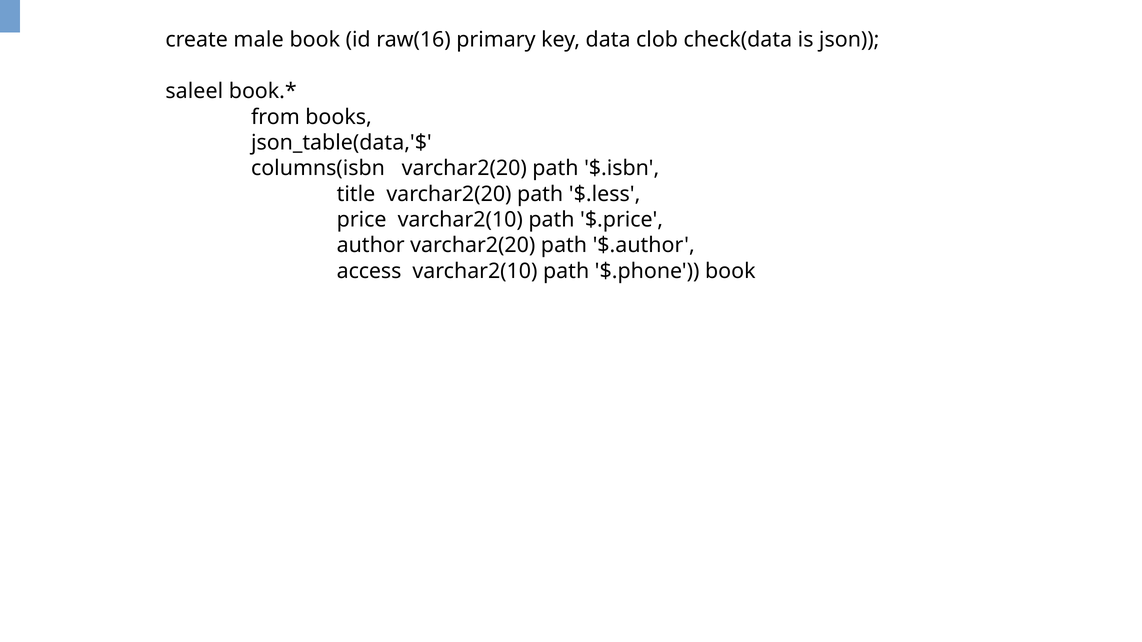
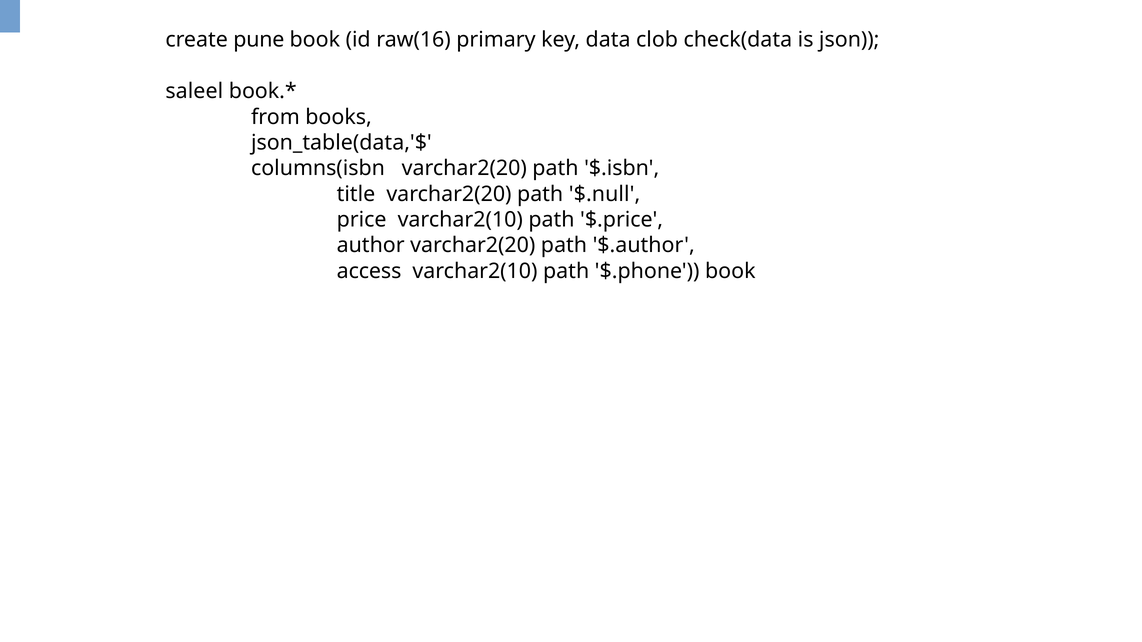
male: male -> pune
$.less: $.less -> $.null
